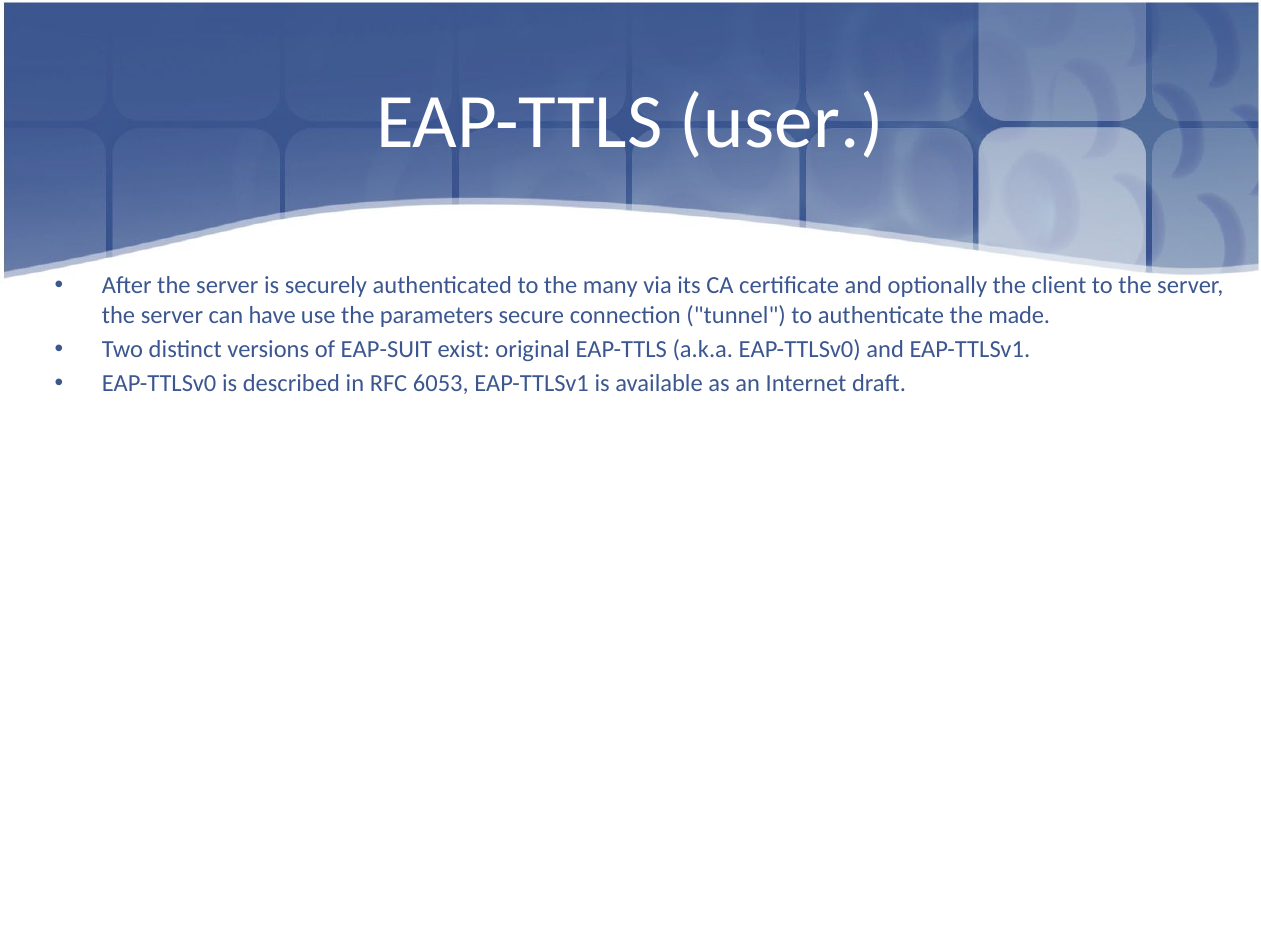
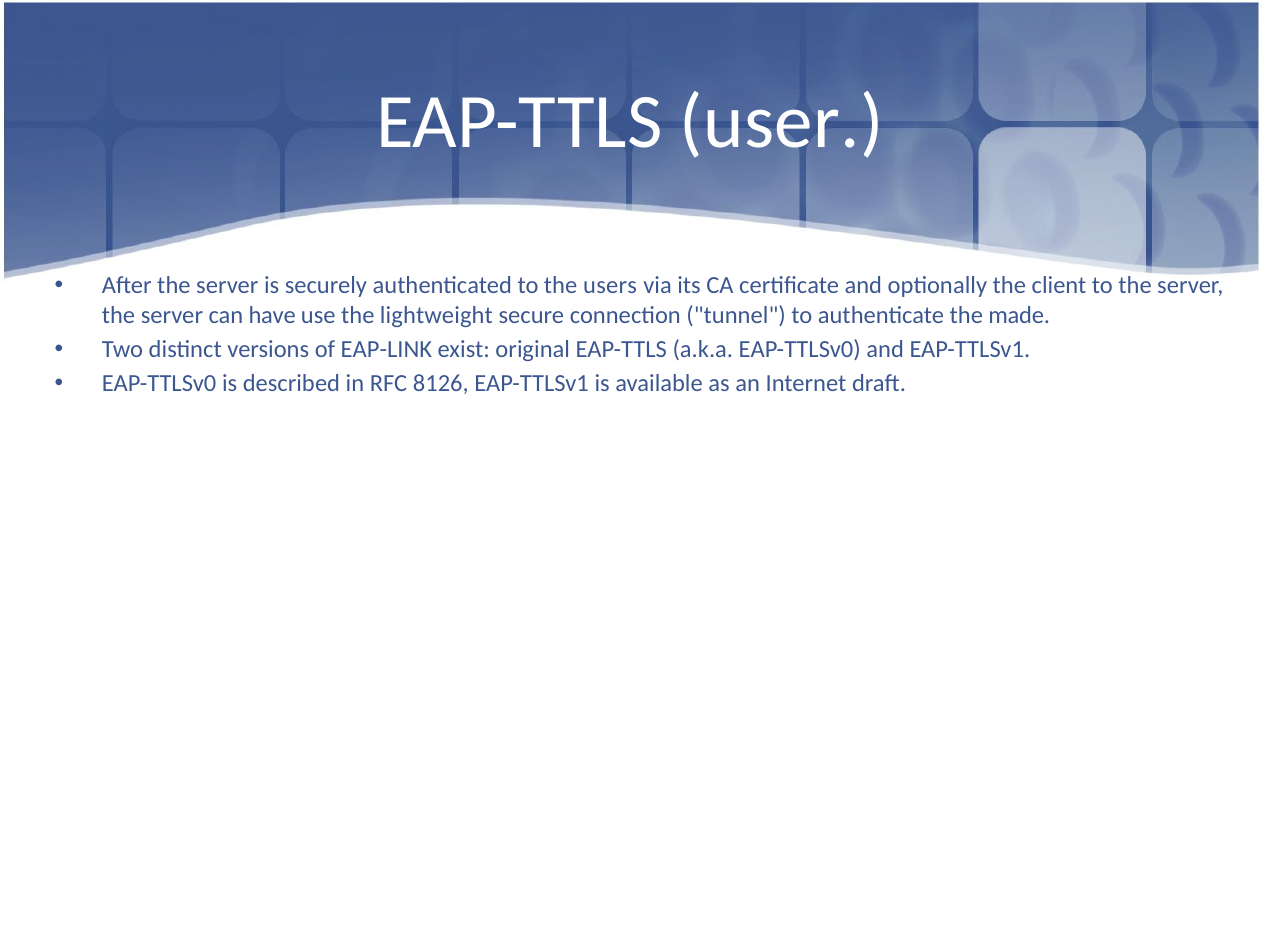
many: many -> users
parameters: parameters -> lightweight
EAP-SUIT: EAP-SUIT -> EAP-LINK
6053: 6053 -> 8126
